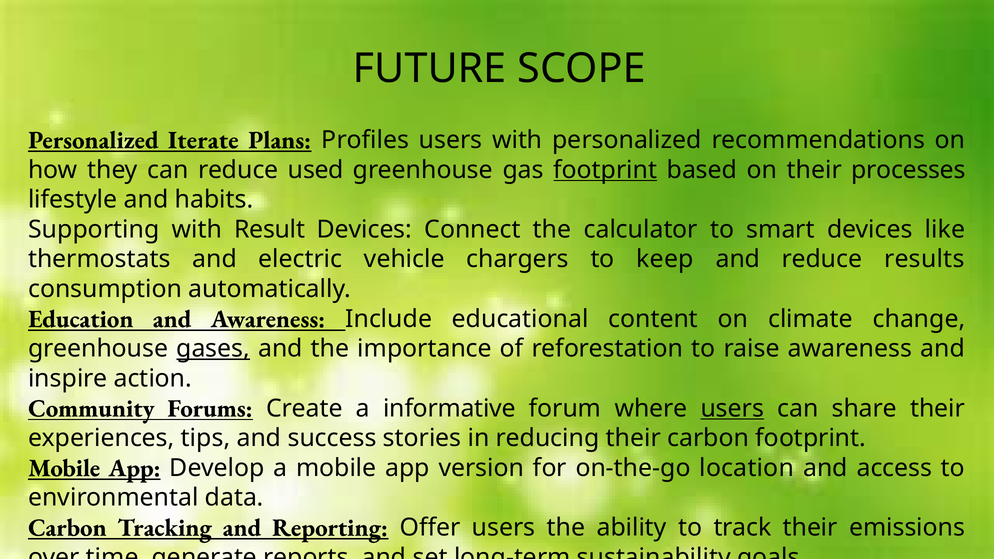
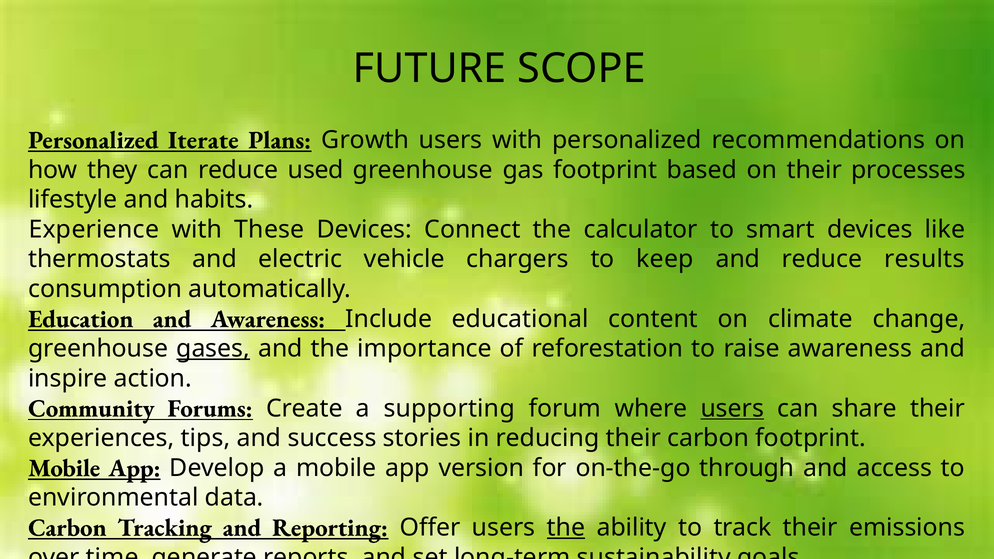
Profiles: Profiles -> Growth
footprint at (605, 170) underline: present -> none
Supporting: Supporting -> Experience
Result: Result -> These
informative: informative -> supporting
location: location -> through
the at (566, 528) underline: none -> present
